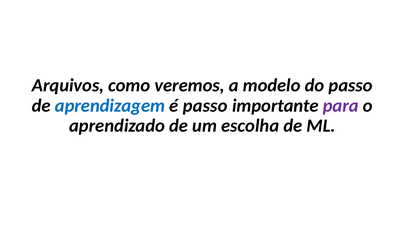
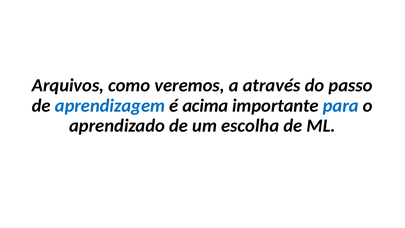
modelo: modelo -> através
é passo: passo -> acima
para colour: purple -> blue
